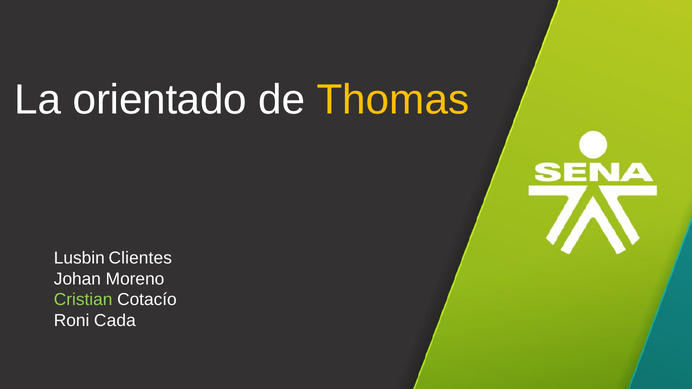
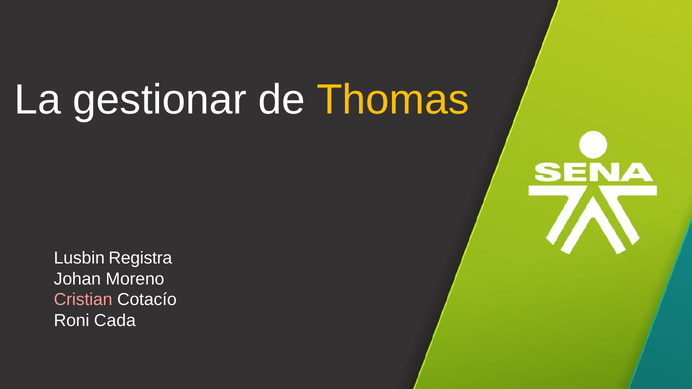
orientado: orientado -> gestionar
Clientes: Clientes -> Registra
Cristian colour: light green -> pink
